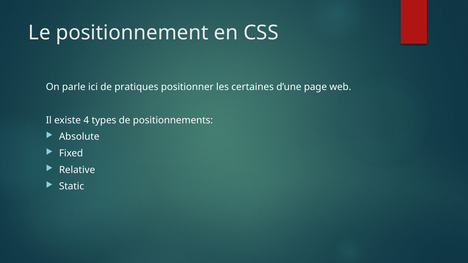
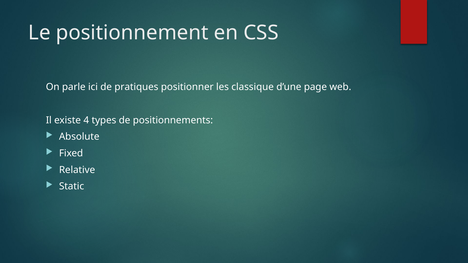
certaines: certaines -> classique
